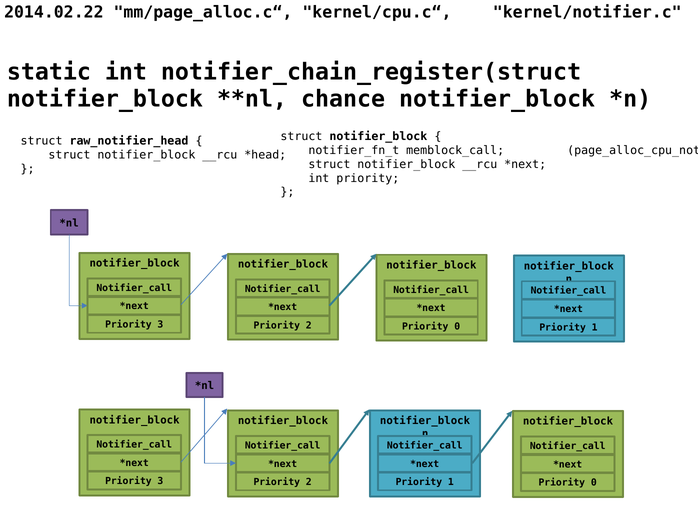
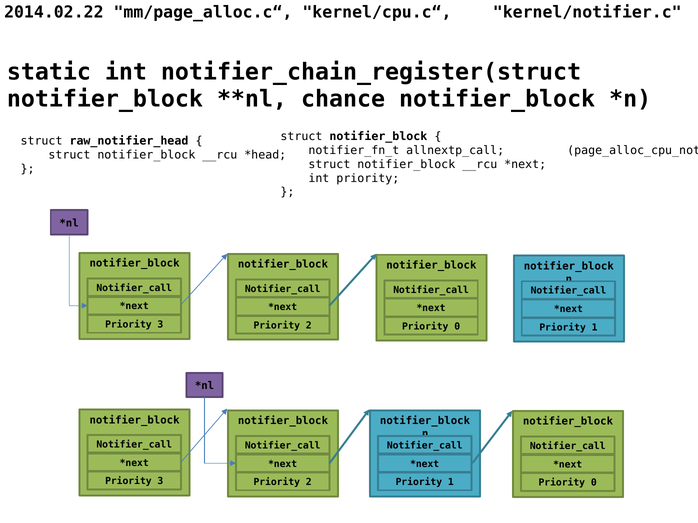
memblock_call: memblock_call -> allnextp_call
